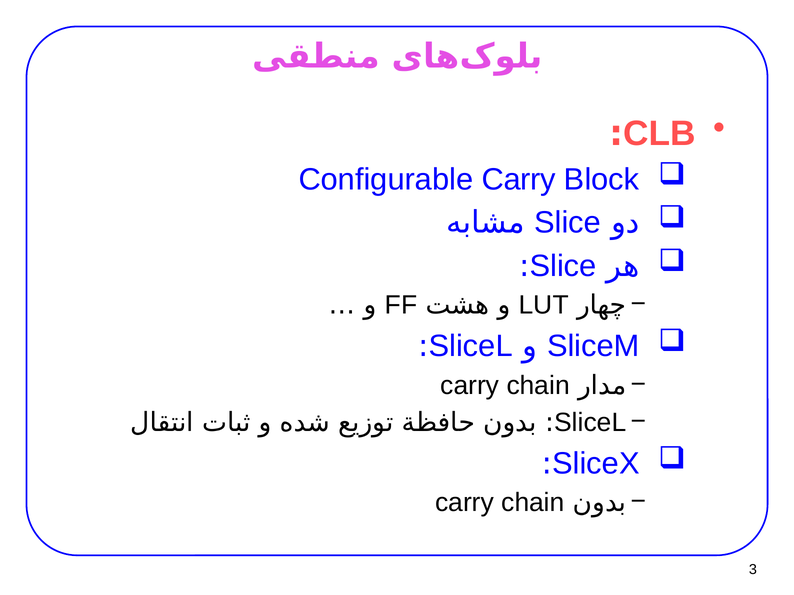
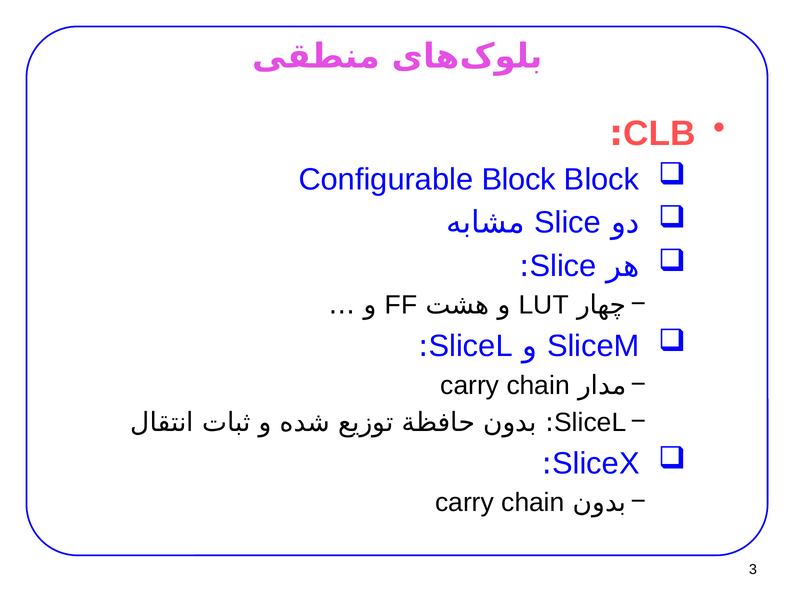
Configurable Carry: Carry -> Block
